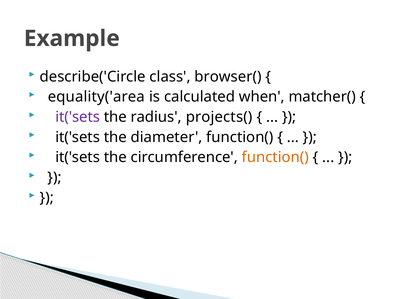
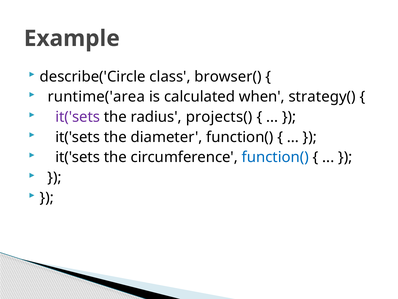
equality('area: equality('area -> runtime('area
matcher(: matcher( -> strategy(
function( at (275, 157) colour: orange -> blue
